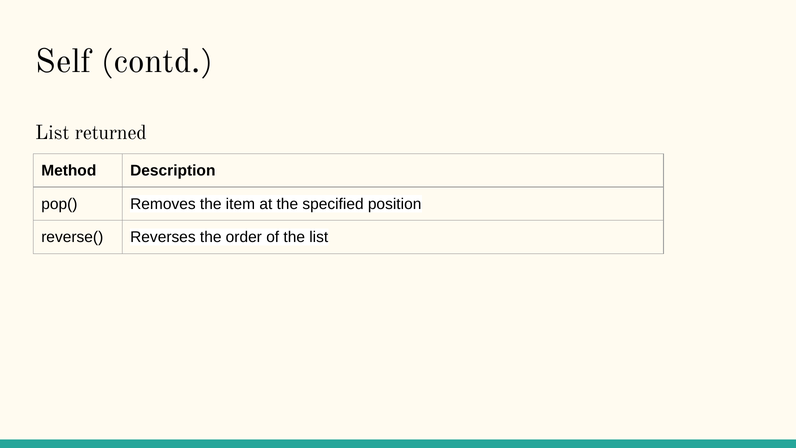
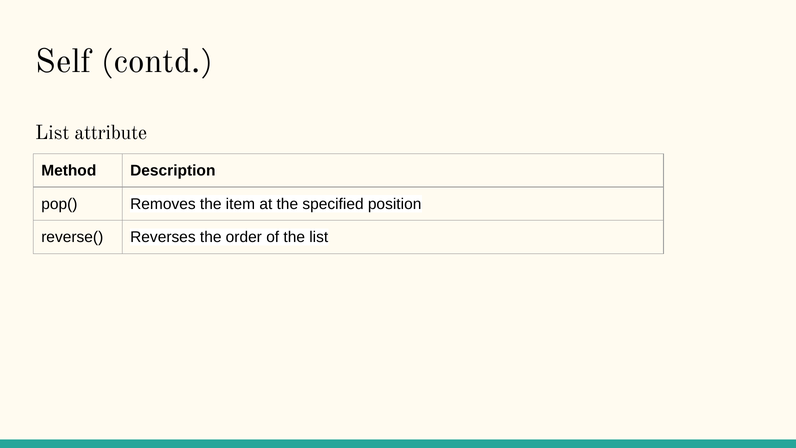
returned: returned -> attribute
